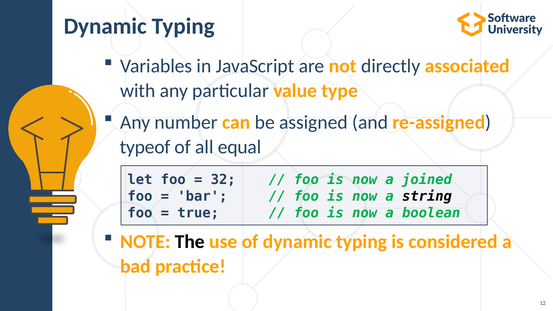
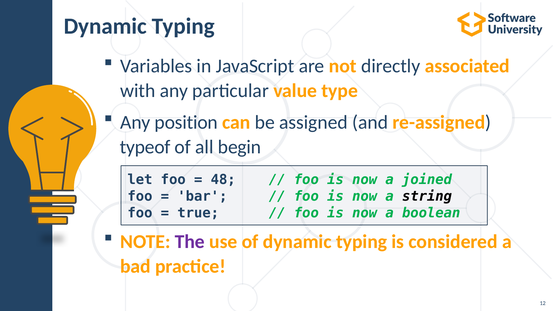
number: number -> position
equal: equal -> begin
32: 32 -> 48
The colour: black -> purple
